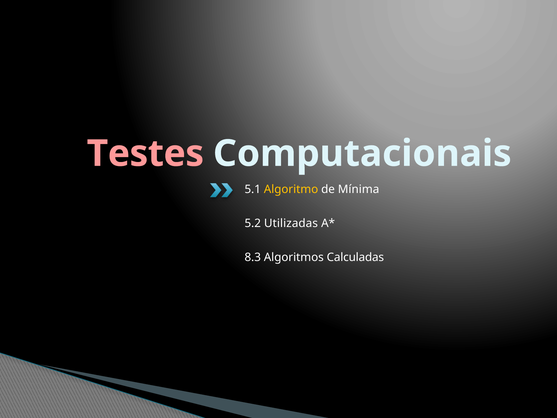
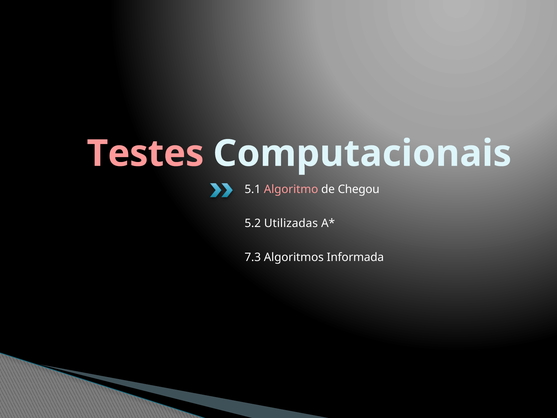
Algoritmo colour: yellow -> pink
Mínima: Mínima -> Chegou
8.3: 8.3 -> 7.3
Calculadas: Calculadas -> Informada
